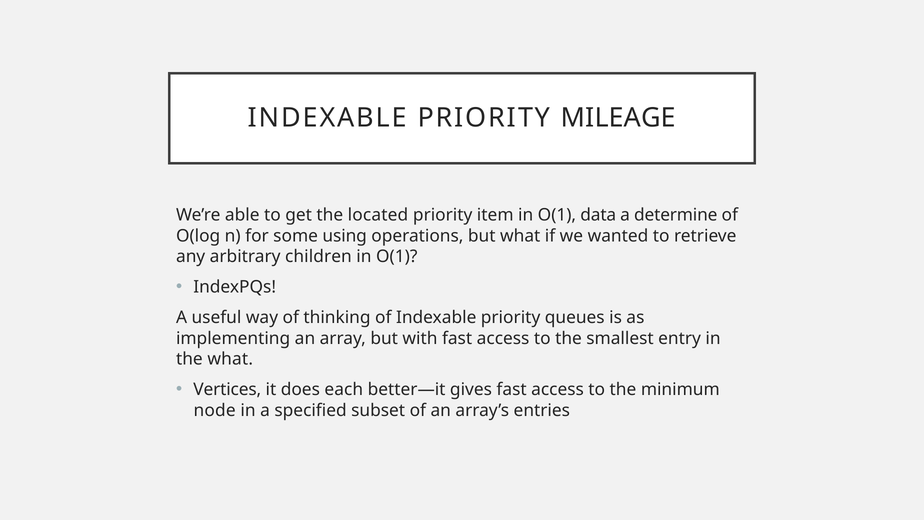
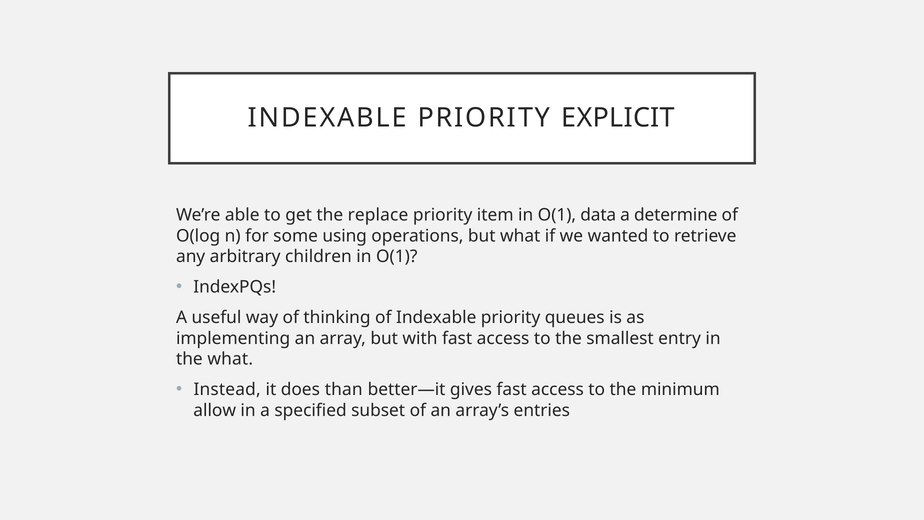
MILEAGE: MILEAGE -> EXPLICIT
located: located -> replace
Vertices: Vertices -> Instead
each: each -> than
node: node -> allow
